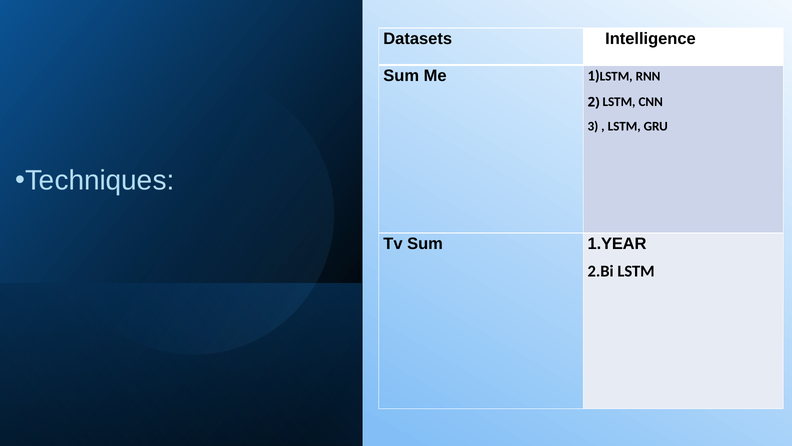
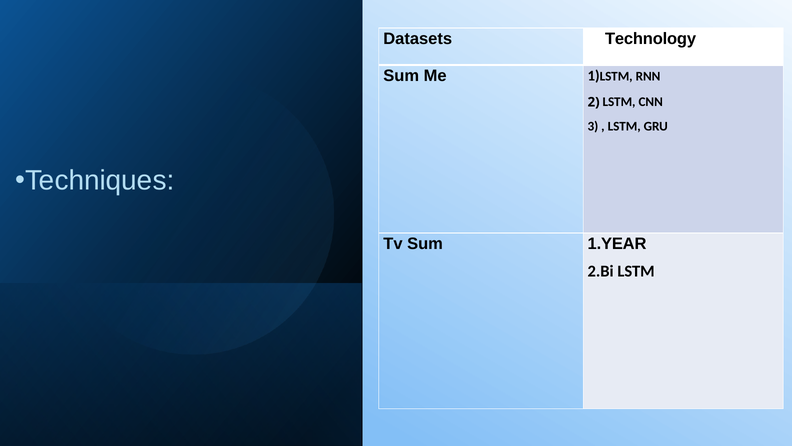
Intelligence: Intelligence -> Technology
